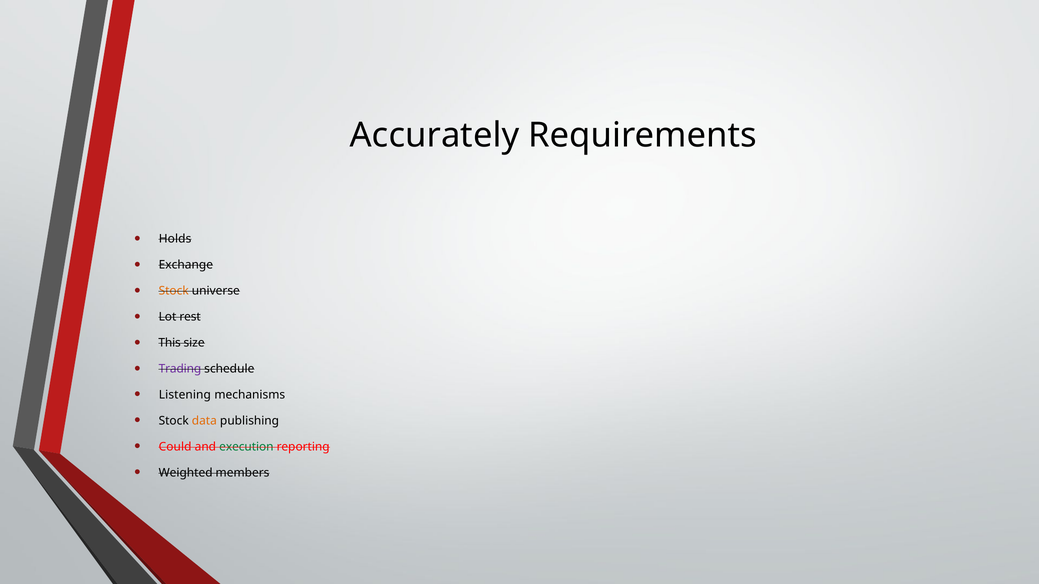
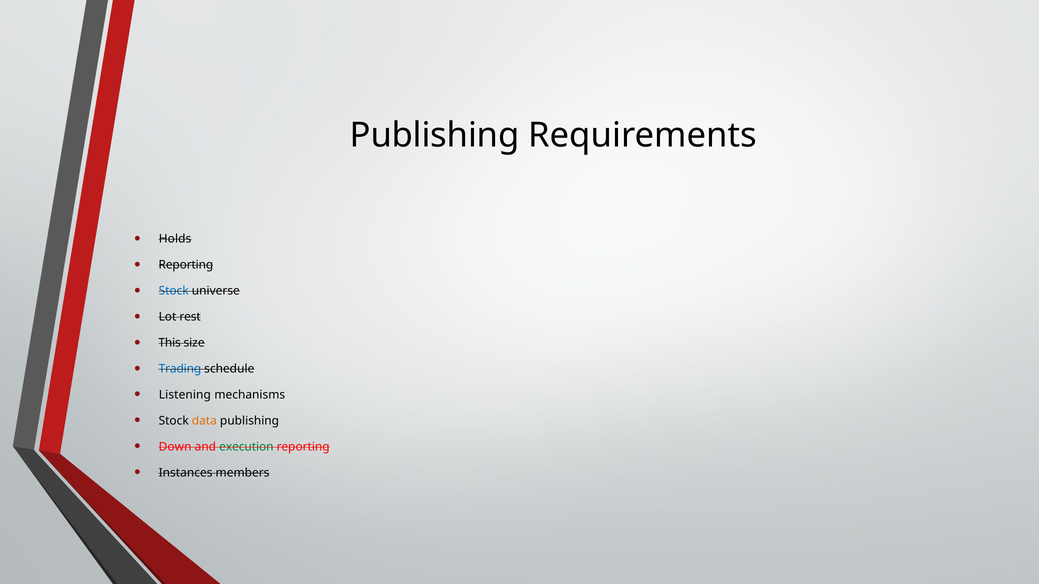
Accurately at (434, 136): Accurately -> Publishing
Exchange at (186, 265): Exchange -> Reporting
Stock at (174, 291) colour: orange -> blue
Trading colour: purple -> blue
Could: Could -> Down
Weighted: Weighted -> Instances
